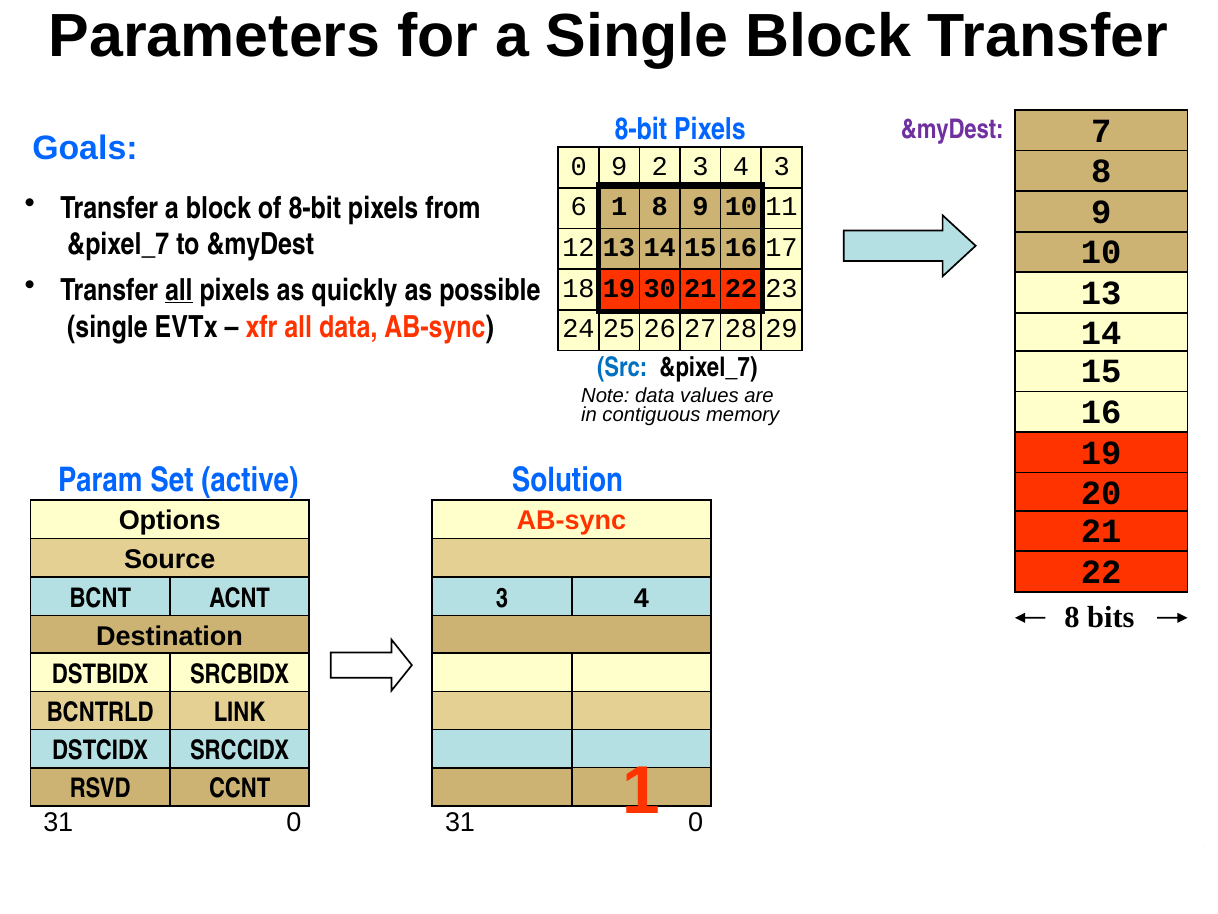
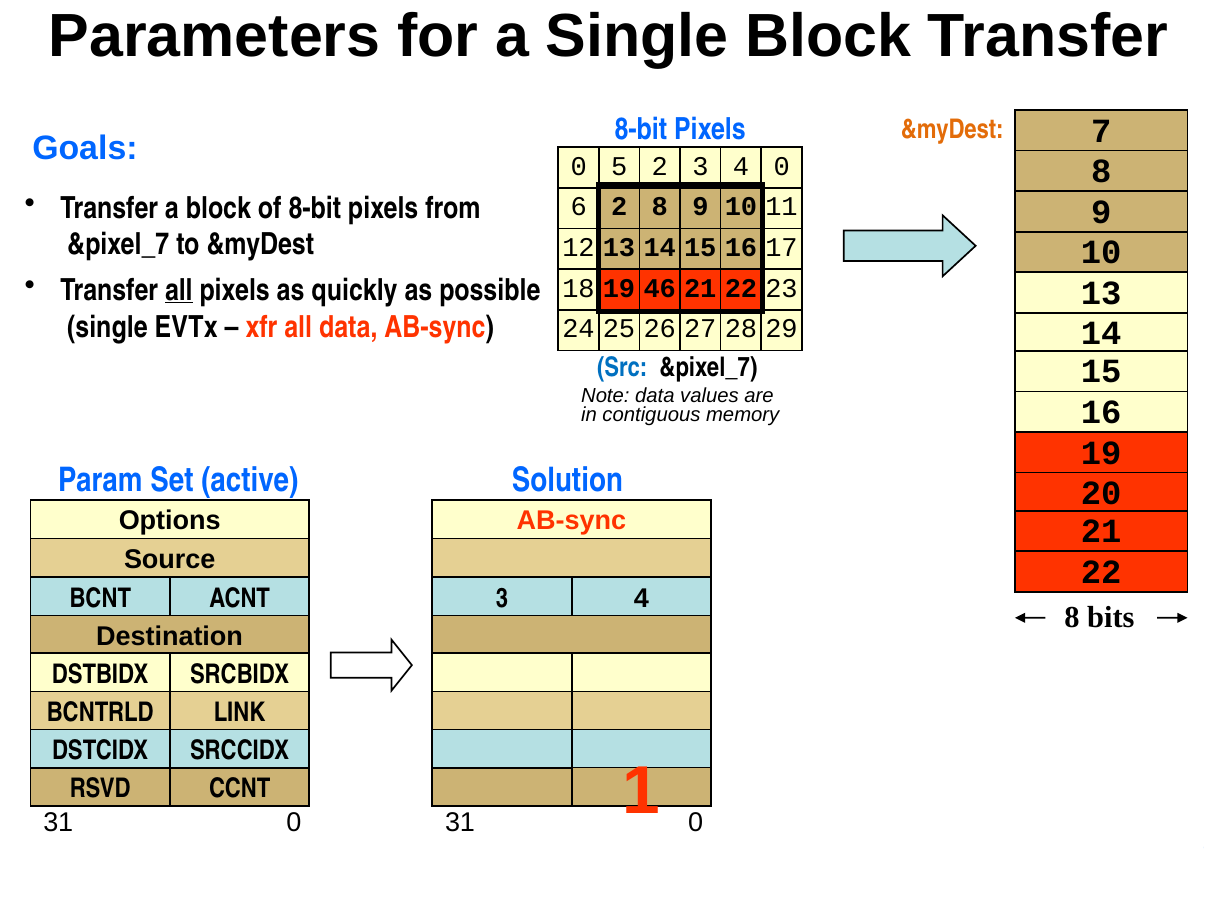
&myDest at (952, 129) colour: purple -> orange
0 9: 9 -> 5
3 4 3: 3 -> 0
6 1: 1 -> 2
30: 30 -> 46
